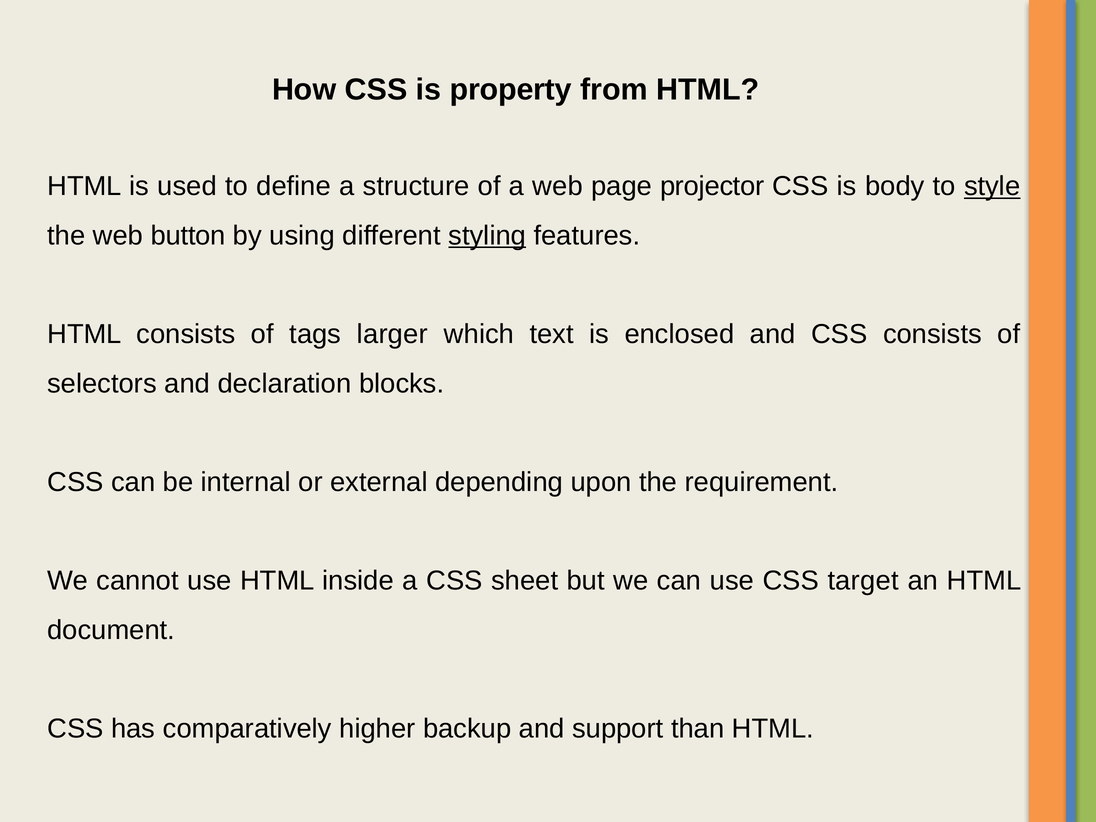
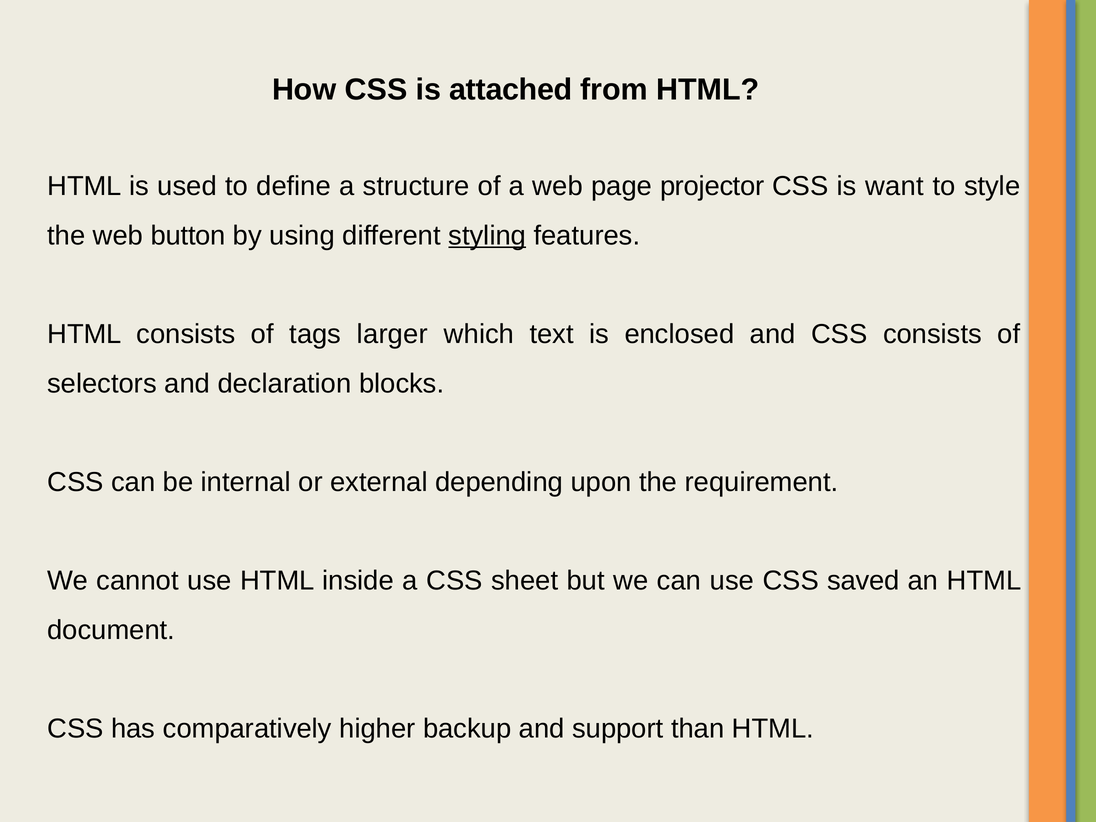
property: property -> attached
body: body -> want
style underline: present -> none
target: target -> saved
